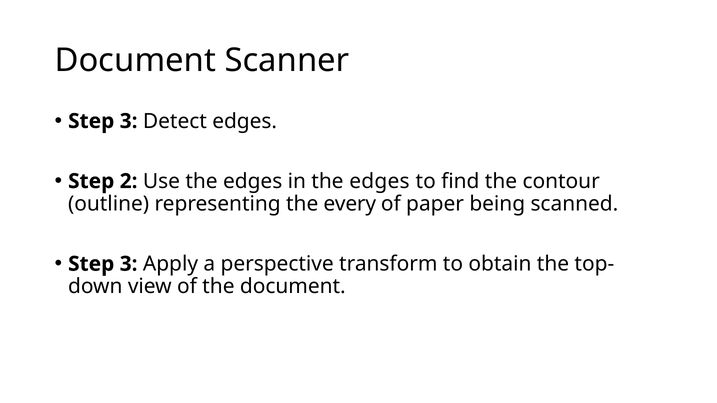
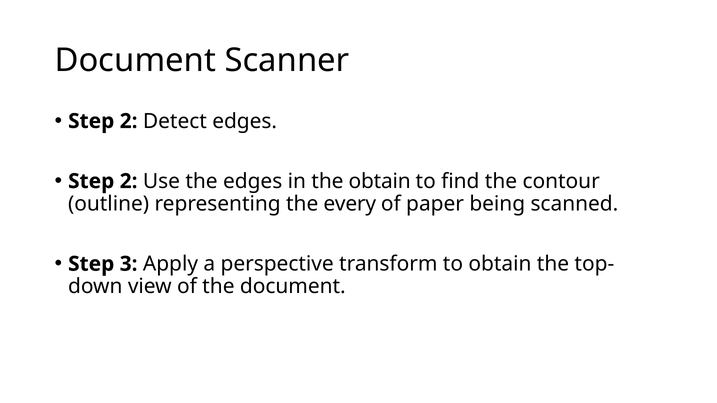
3 at (129, 121): 3 -> 2
in the edges: edges -> obtain
